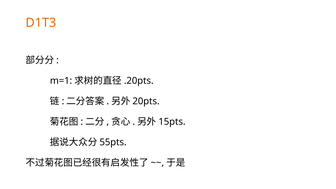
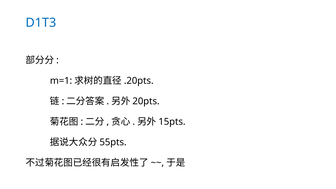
D1T3 colour: orange -> blue
